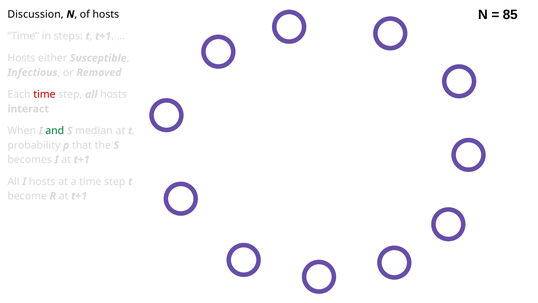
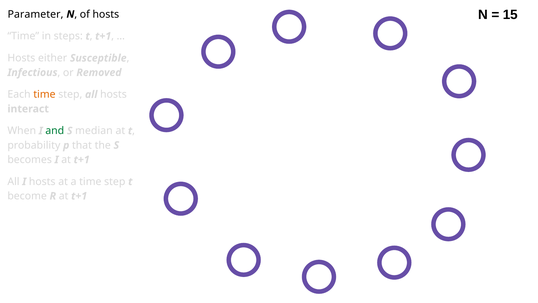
85: 85 -> 15
Discussion: Discussion -> Parameter
time at (44, 94) colour: red -> orange
